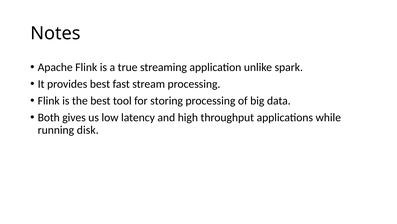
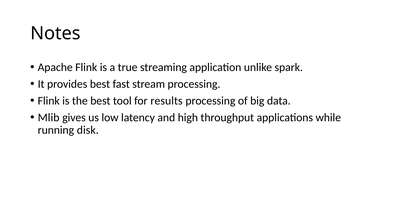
storing: storing -> results
Both: Both -> Mlib
